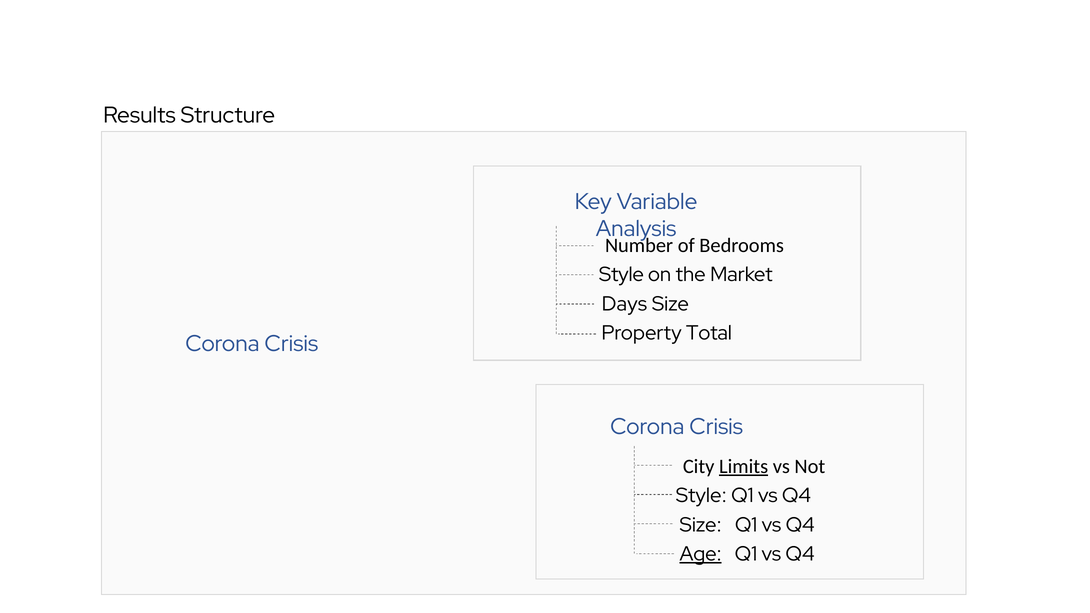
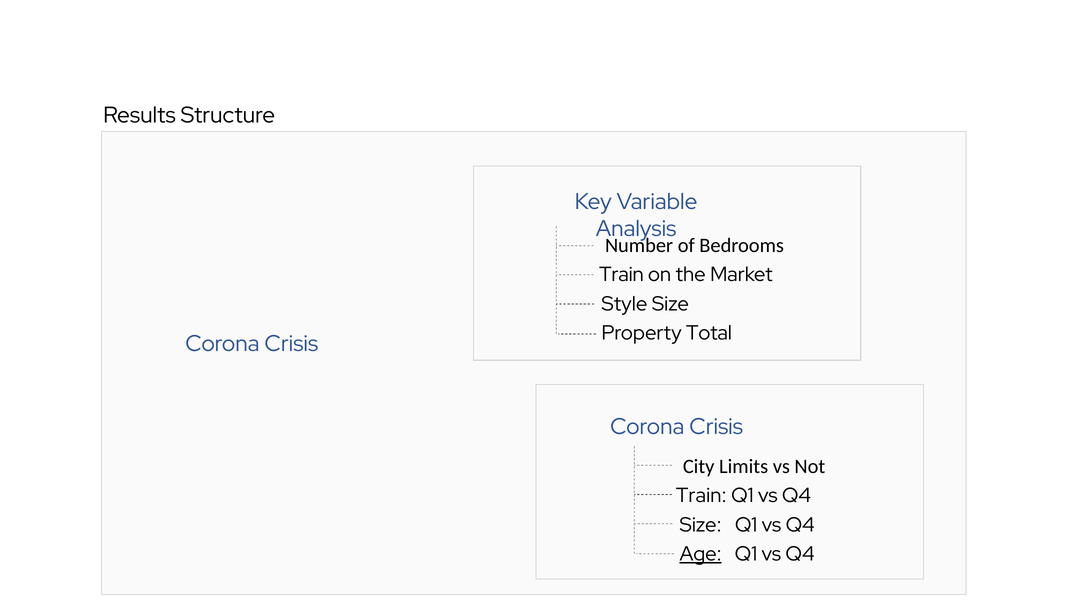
Style at (621, 275): Style -> Train
Days: Days -> Style
Limits underline: present -> none
Style at (701, 496): Style -> Train
